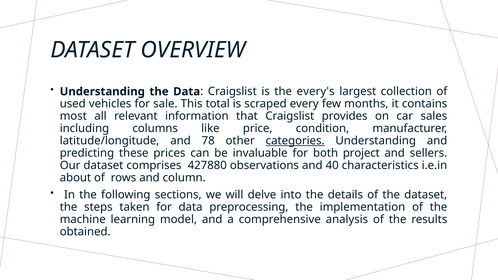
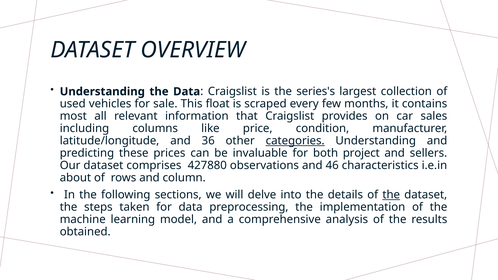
every's: every's -> series's
total: total -> float
78: 78 -> 36
40: 40 -> 46
the at (391, 195) underline: none -> present
